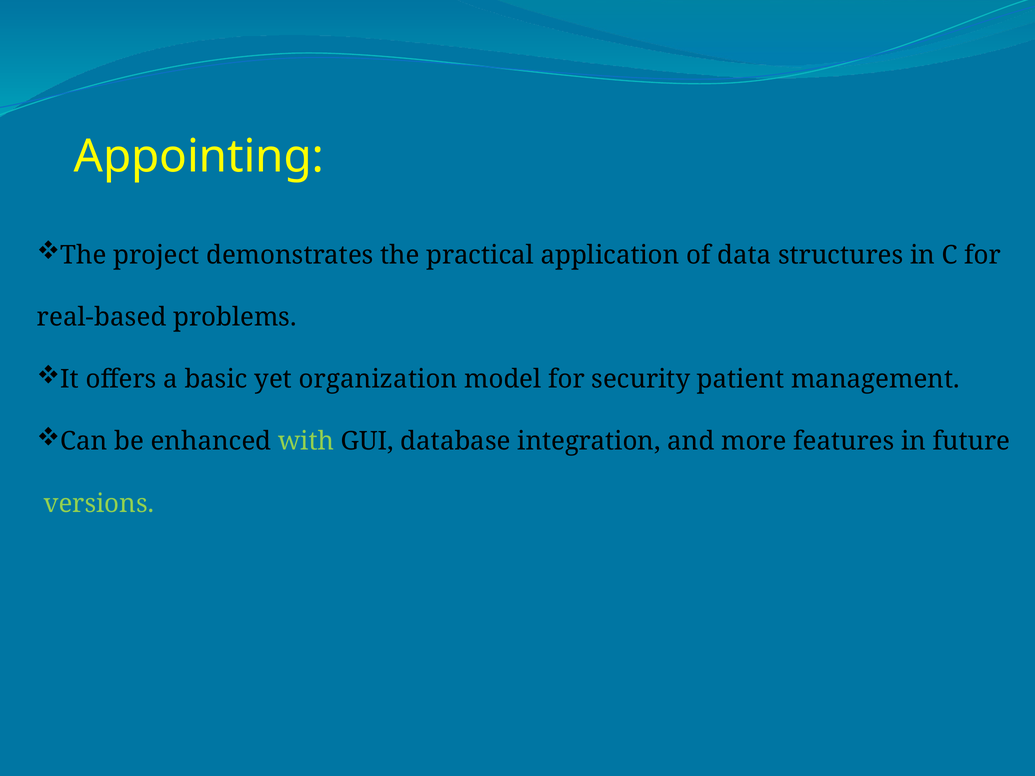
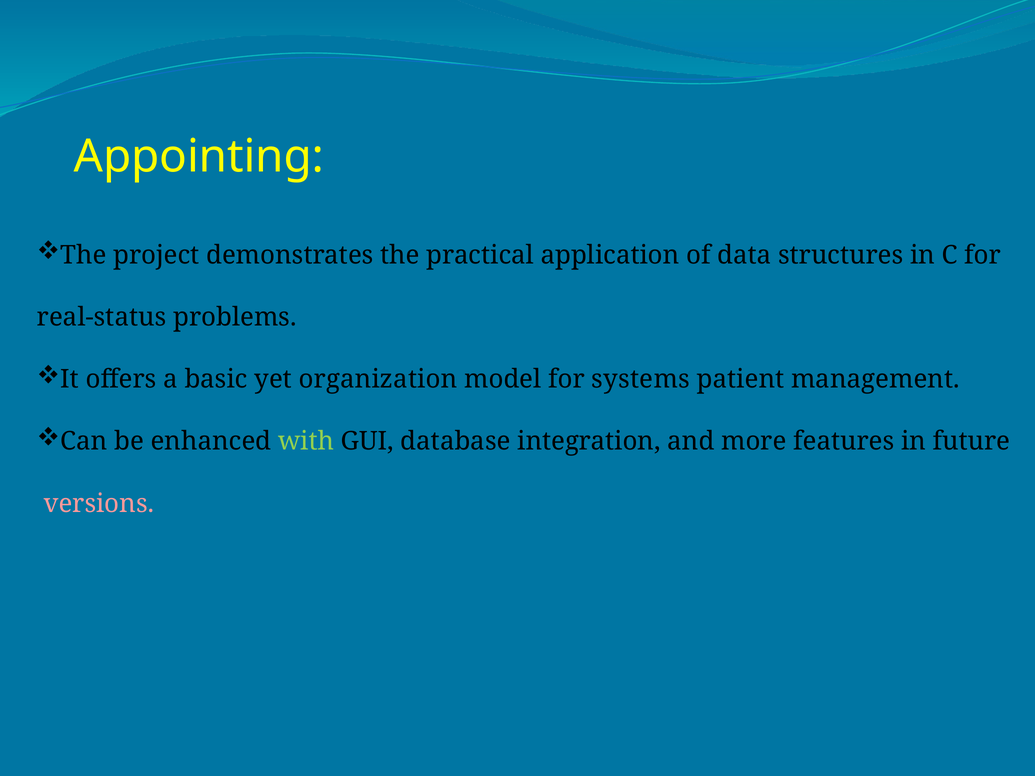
real-based: real-based -> real-status
security: security -> systems
versions colour: light green -> pink
